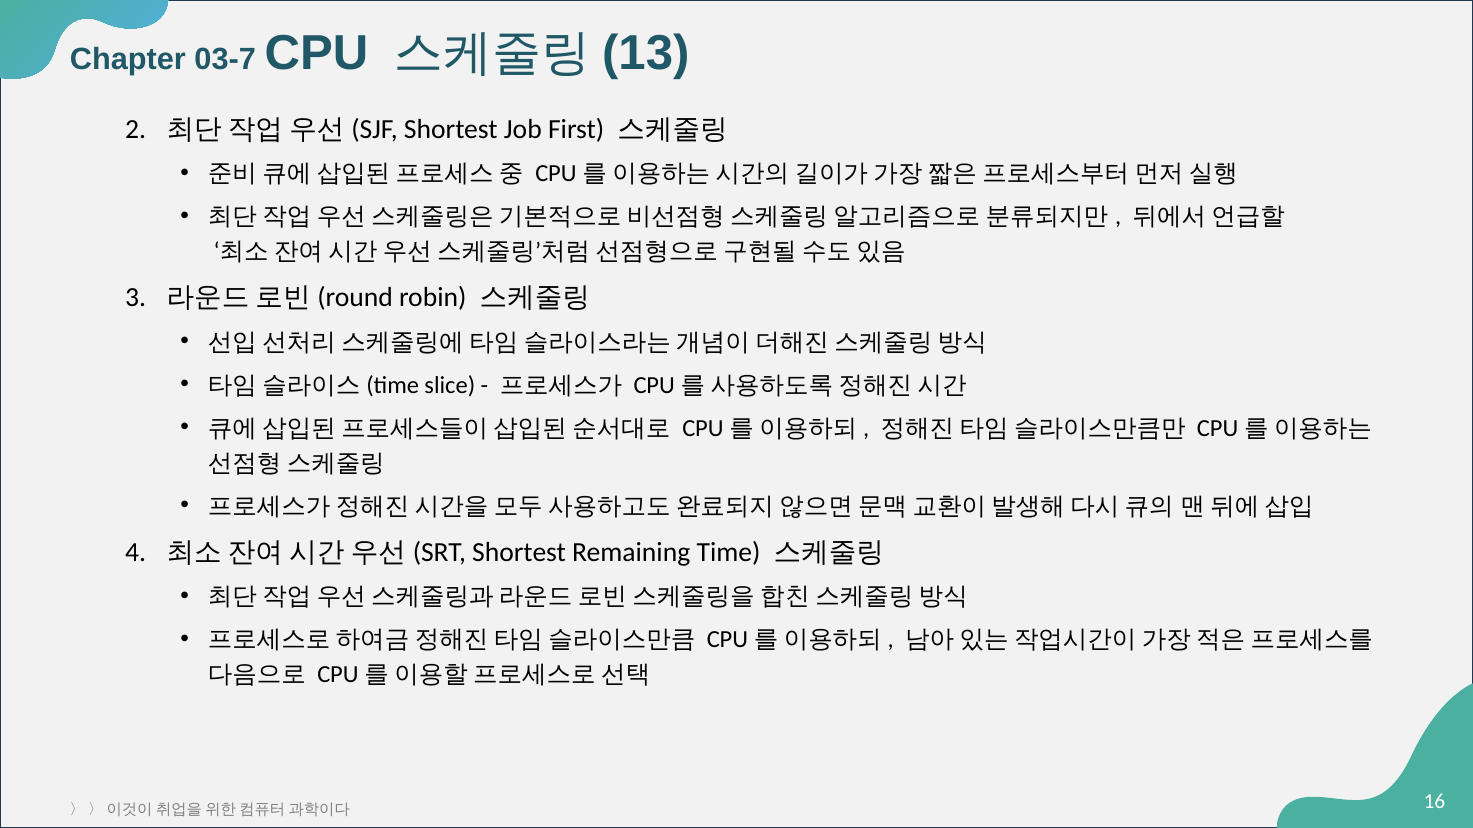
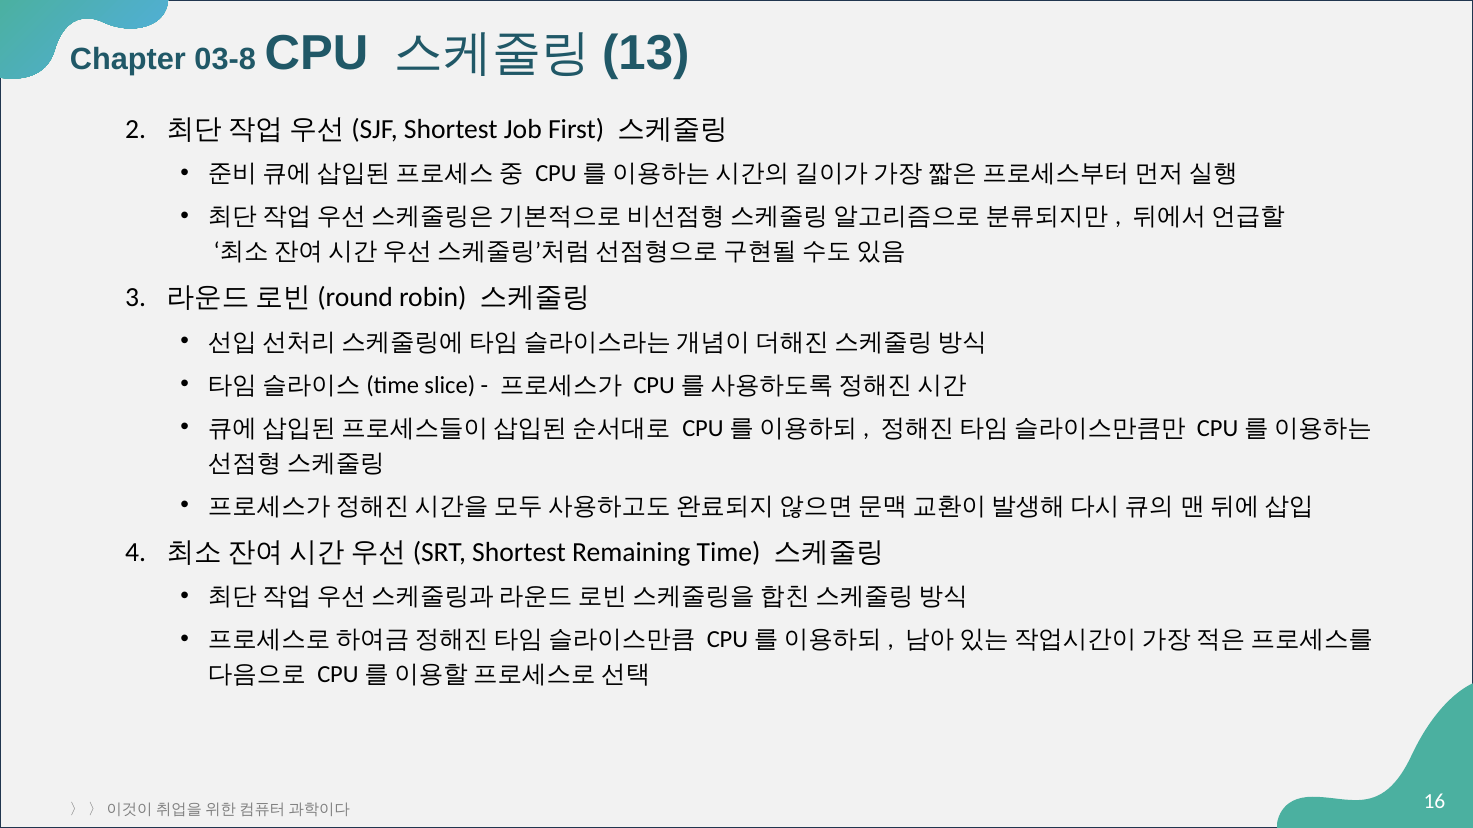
03-7: 03-7 -> 03-8
